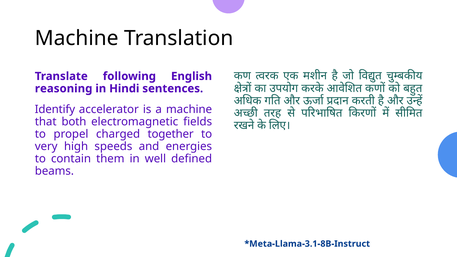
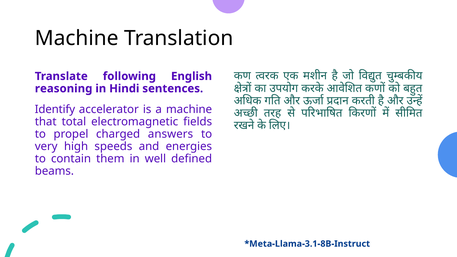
both: both -> total
together: together -> answers
